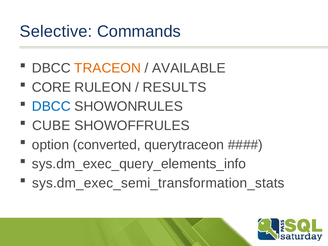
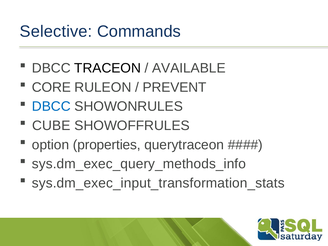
TRACEON colour: orange -> black
RESULTS: RESULTS -> PREVENT
converted: converted -> properties
sys.dm_exec_query_elements_info: sys.dm_exec_query_elements_info -> sys.dm_exec_query_methods_info
sys.dm_exec_semi_transformation_stats: sys.dm_exec_semi_transformation_stats -> sys.dm_exec_input_transformation_stats
